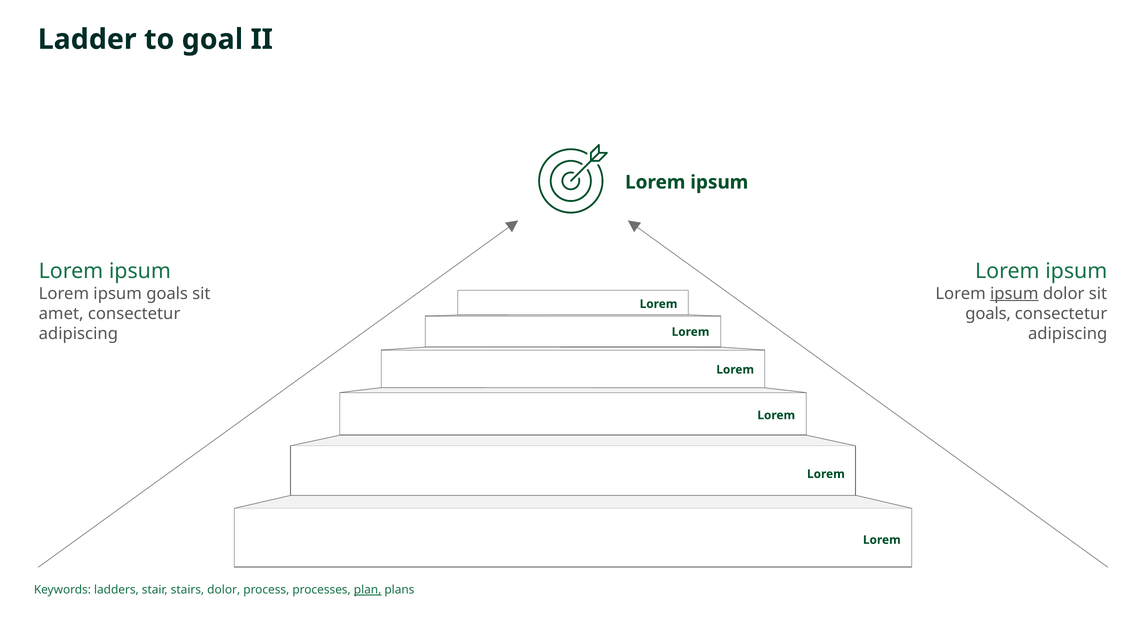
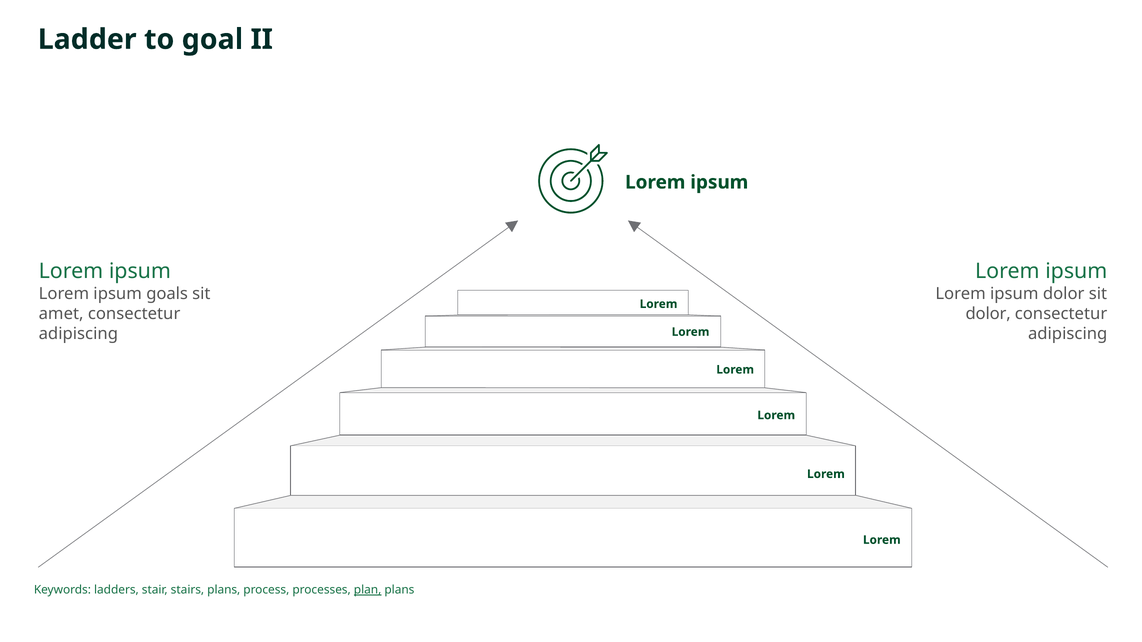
ipsum at (1014, 294) underline: present -> none
goals at (988, 314): goals -> dolor
stairs dolor: dolor -> plans
